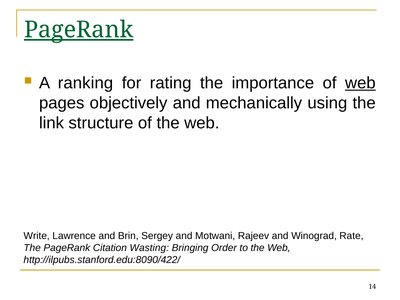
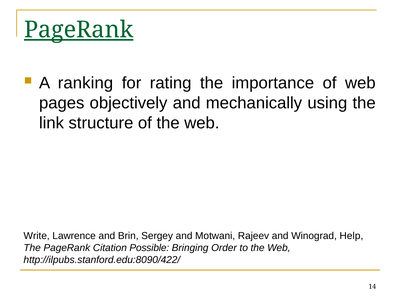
web at (360, 83) underline: present -> none
Rate: Rate -> Help
Wasting: Wasting -> Possible
